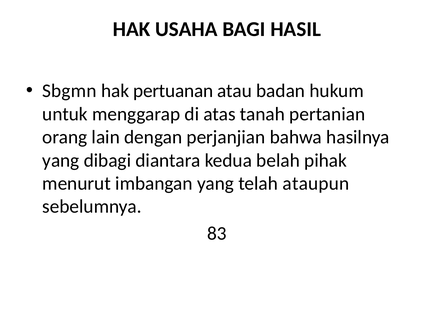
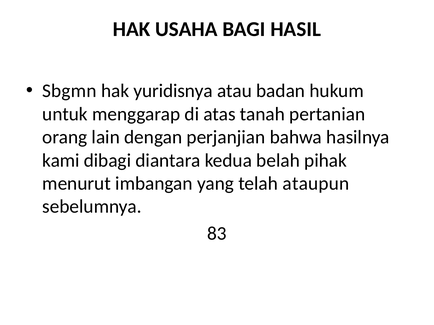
pertuanan: pertuanan -> yuridisnya
yang at (61, 161): yang -> kami
